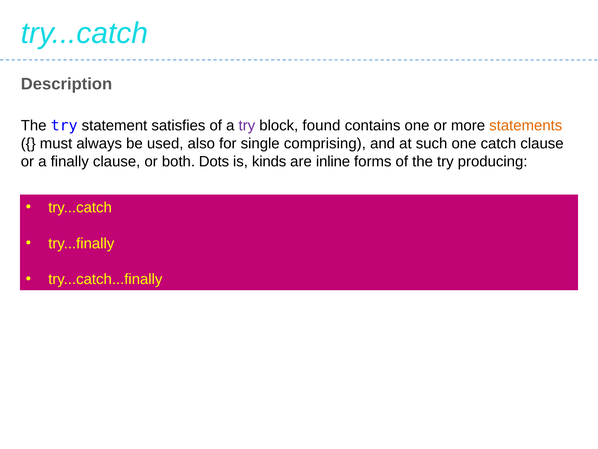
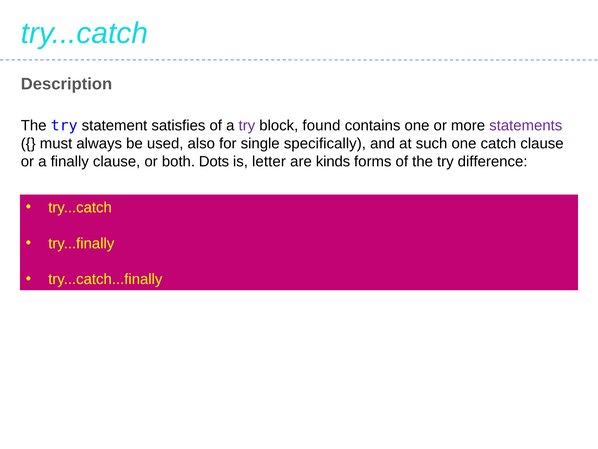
statements colour: orange -> purple
comprising: comprising -> specifically
kinds: kinds -> letter
inline: inline -> kinds
producing: producing -> difference
